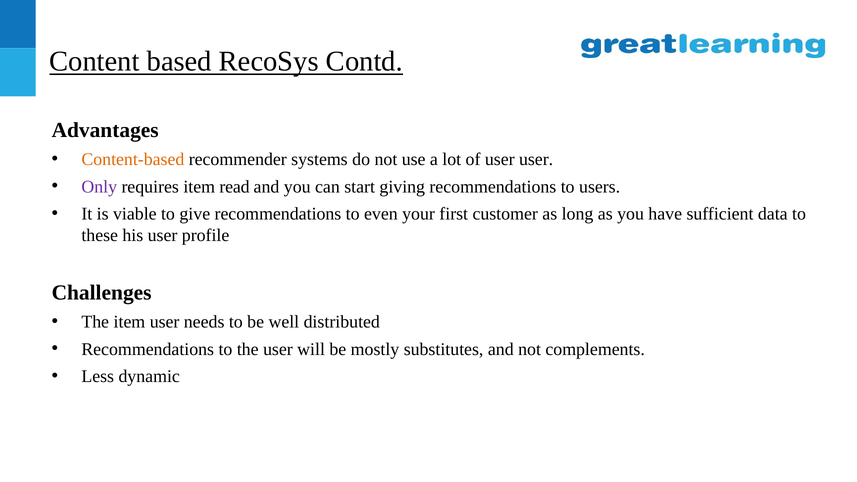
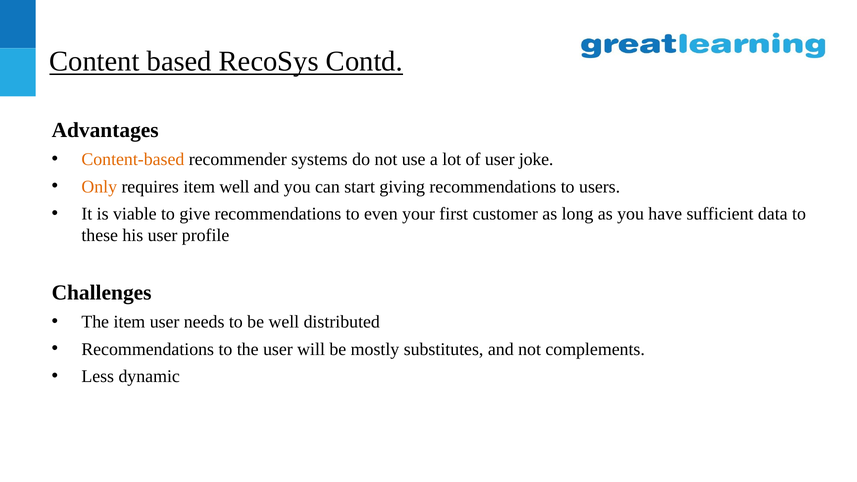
user user: user -> joke
Only colour: purple -> orange
item read: read -> well
